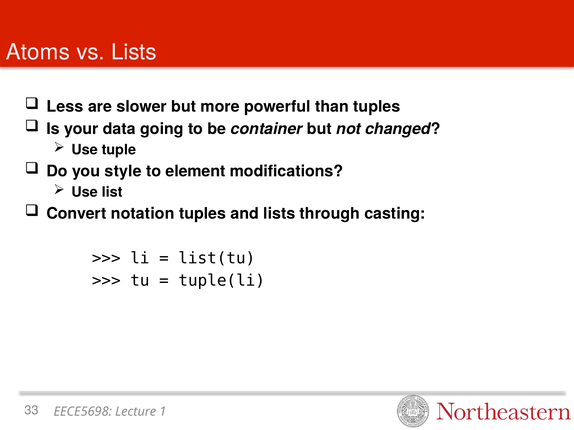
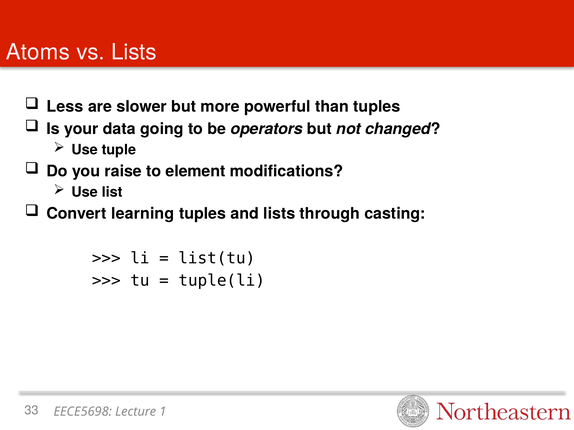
container: container -> operators
style: style -> raise
notation: notation -> learning
